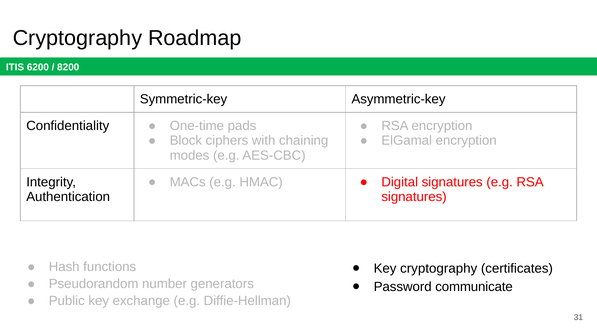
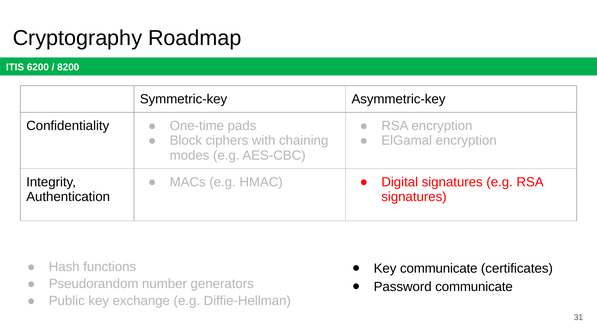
Key cryptography: cryptography -> communicate
